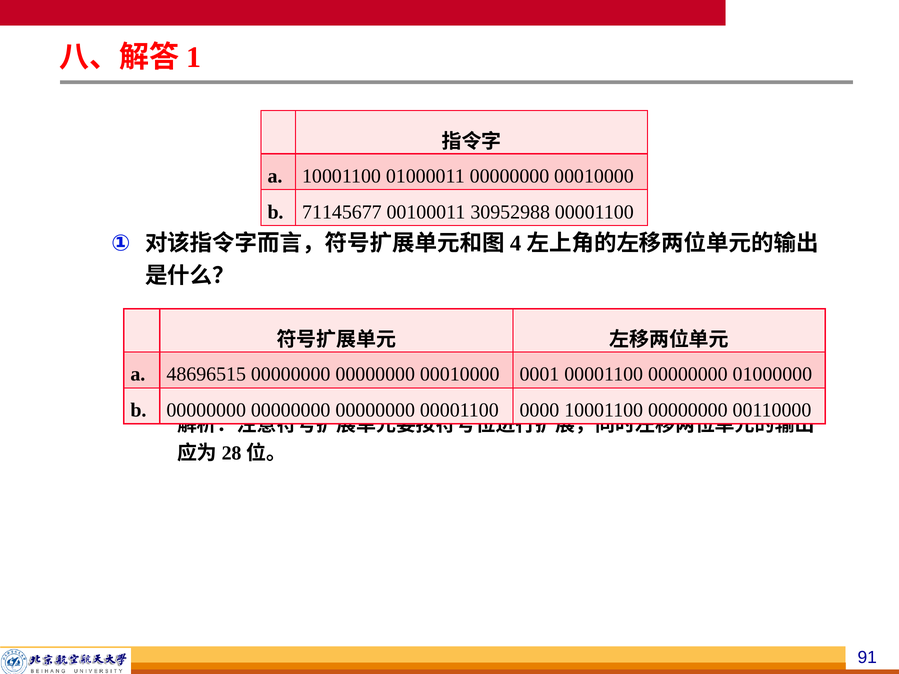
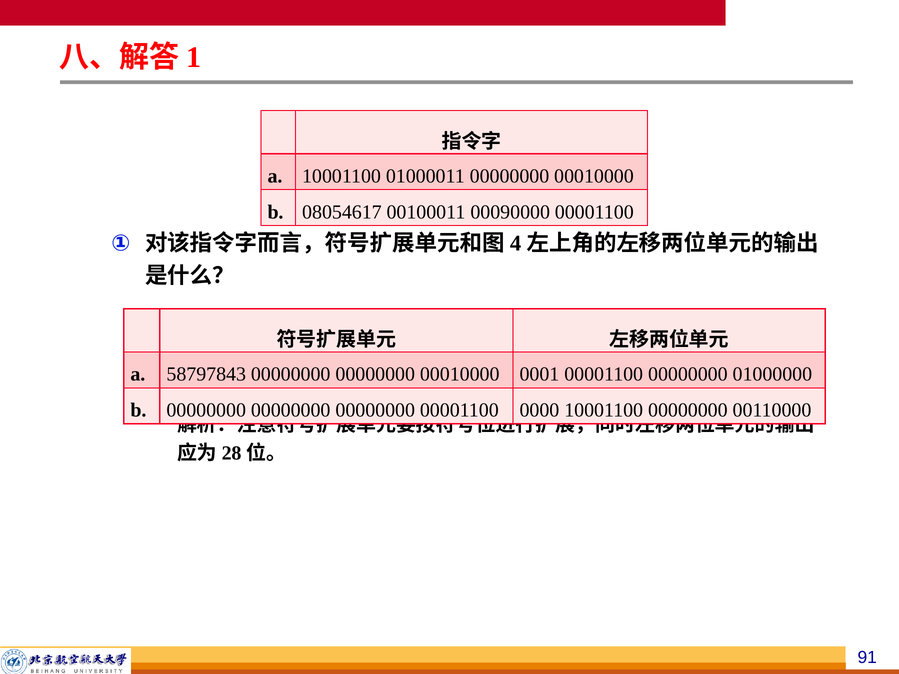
71145677: 71145677 -> 08054617
30952988: 30952988 -> 00090000
48696515: 48696515 -> 58797843
